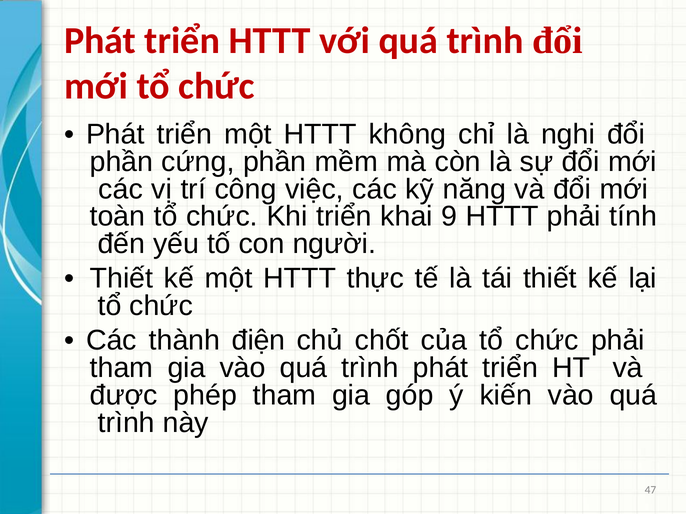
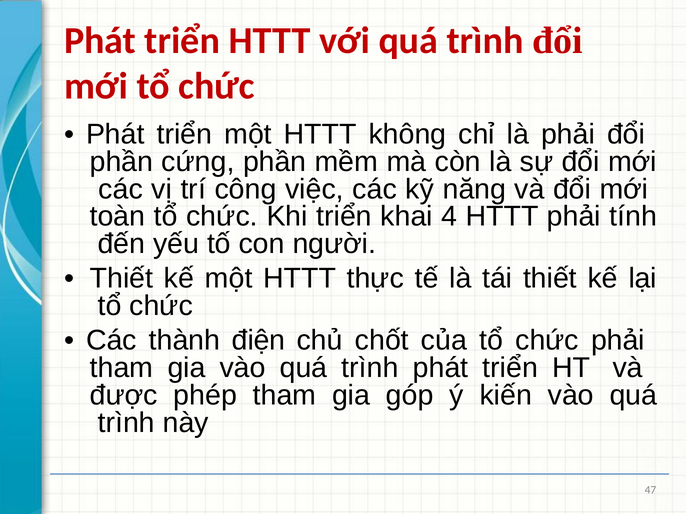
là nghi: nghi -> phải
9: 9 -> 4
